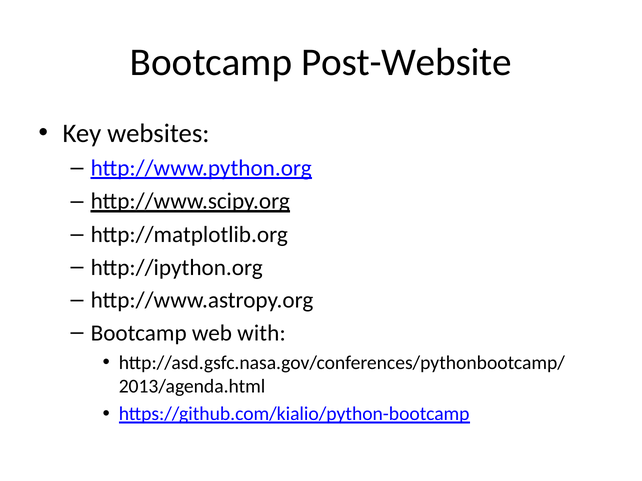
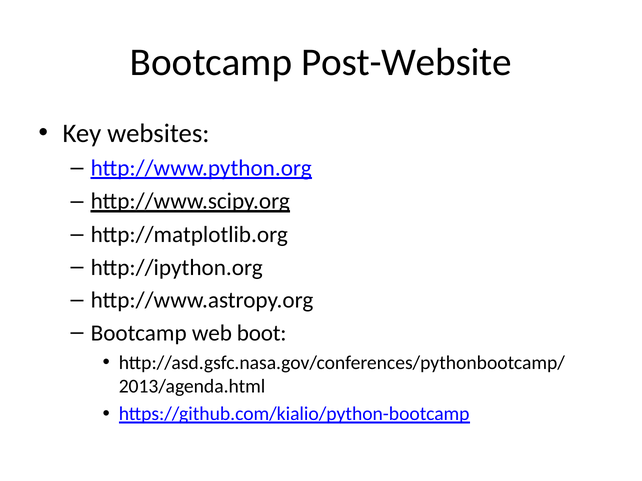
with: with -> boot
